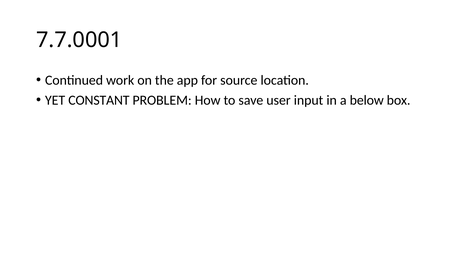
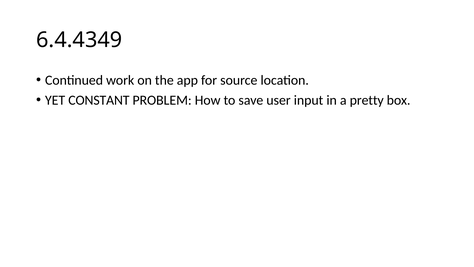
7.7.0001: 7.7.0001 -> 6.4.4349
below: below -> pretty
